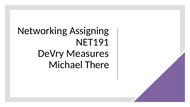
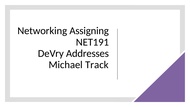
Measures: Measures -> Addresses
There: There -> Track
